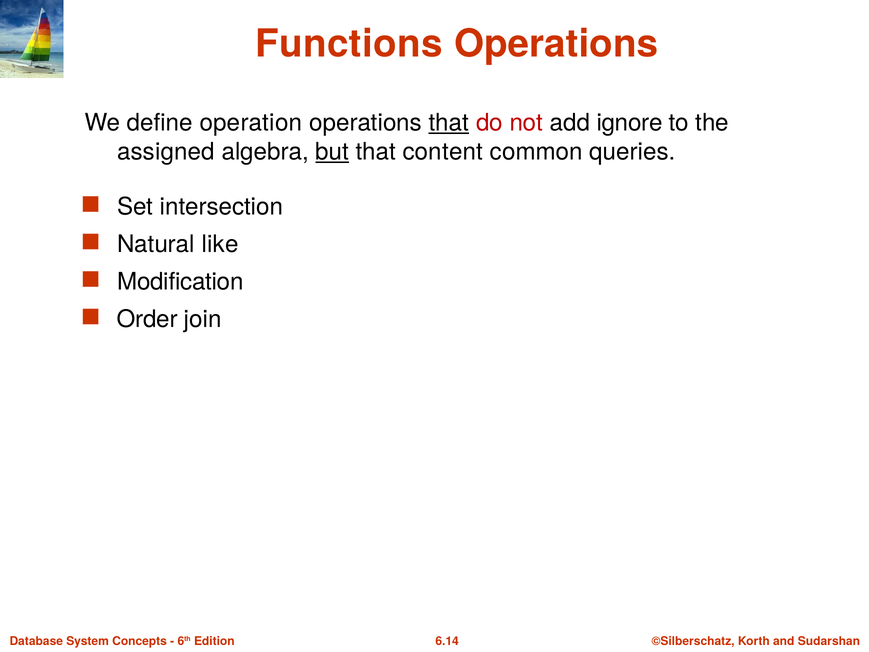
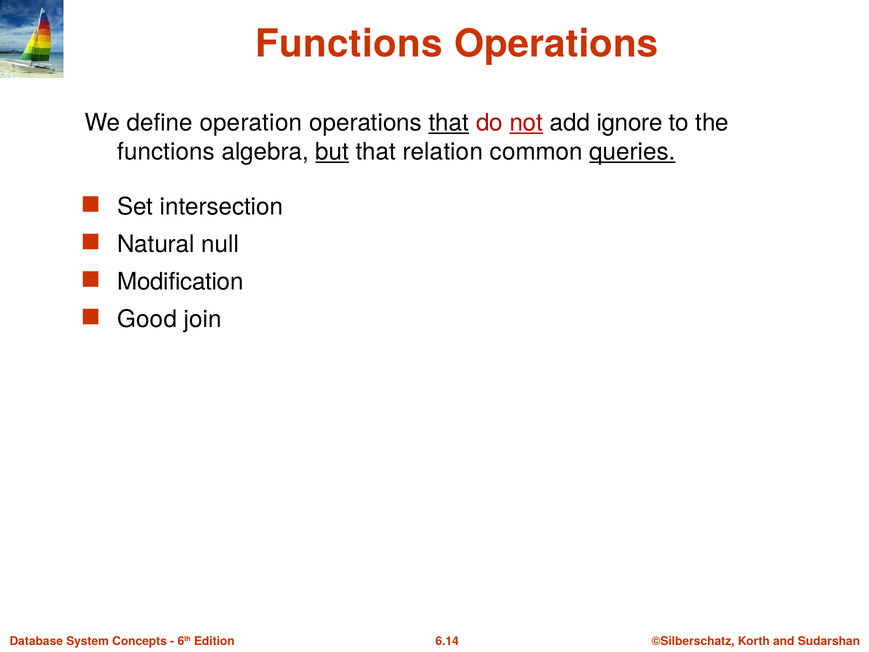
not underline: none -> present
assigned at (166, 152): assigned -> functions
content: content -> relation
queries underline: none -> present
like: like -> null
Order: Order -> Good
